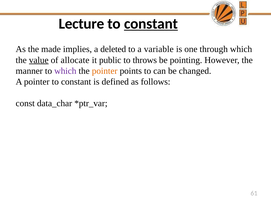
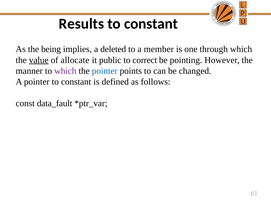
Lecture: Lecture -> Results
constant at (151, 24) underline: present -> none
made: made -> being
variable: variable -> member
throws: throws -> correct
pointer at (105, 71) colour: orange -> blue
data_char: data_char -> data_fault
